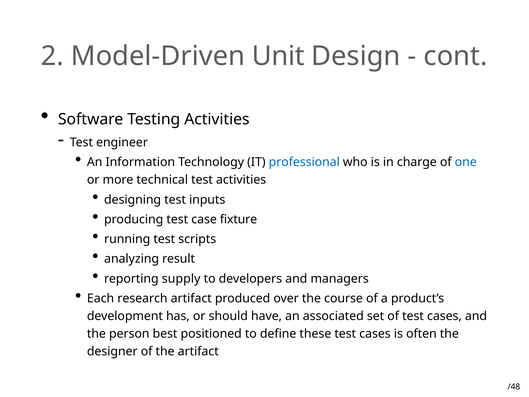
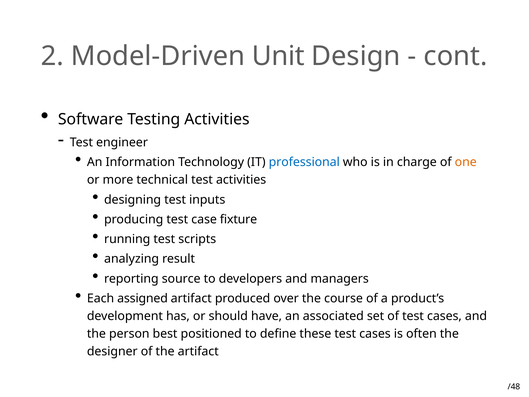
one colour: blue -> orange
supply: supply -> source
research: research -> assigned
